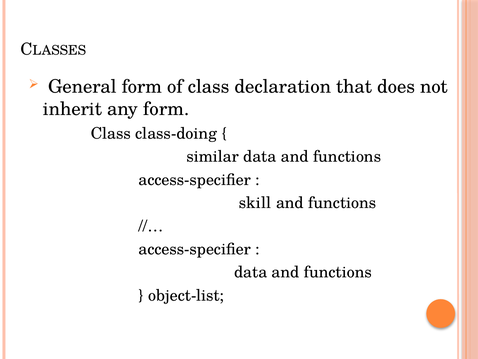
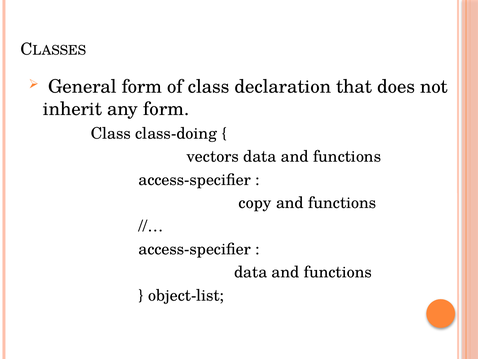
similar: similar -> vectors
skill: skill -> copy
